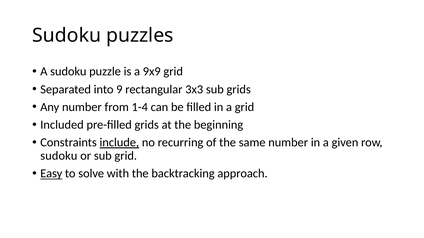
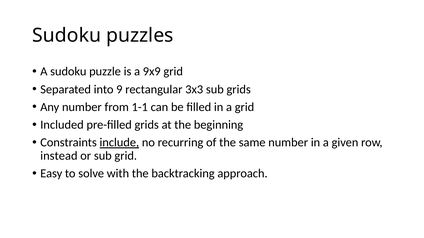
1-4: 1-4 -> 1-1
sudoku at (59, 156): sudoku -> instead
Easy underline: present -> none
